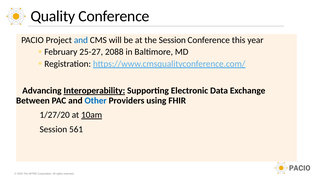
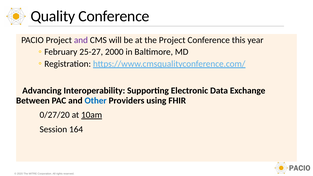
and at (81, 40) colour: blue -> purple
the Session: Session -> Project
2088: 2088 -> 2000
Interoperability underline: present -> none
1/27/20: 1/27/20 -> 0/27/20
561: 561 -> 164
